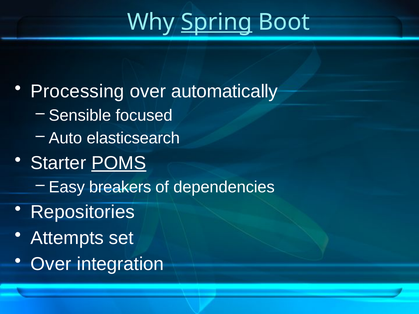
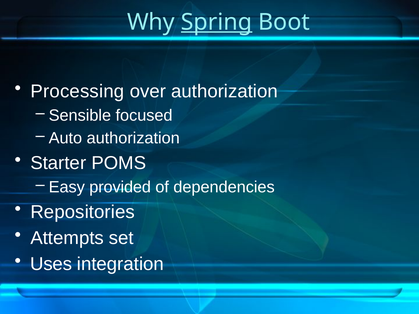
over automatically: automatically -> authorization
Auto elasticsearch: elasticsearch -> authorization
POMS underline: present -> none
breakers: breakers -> provided
Over at (51, 264): Over -> Uses
